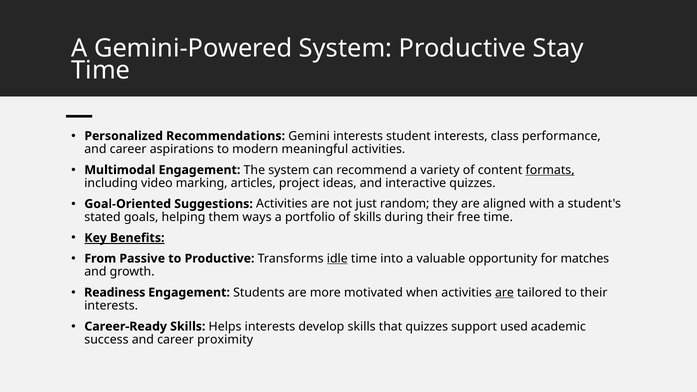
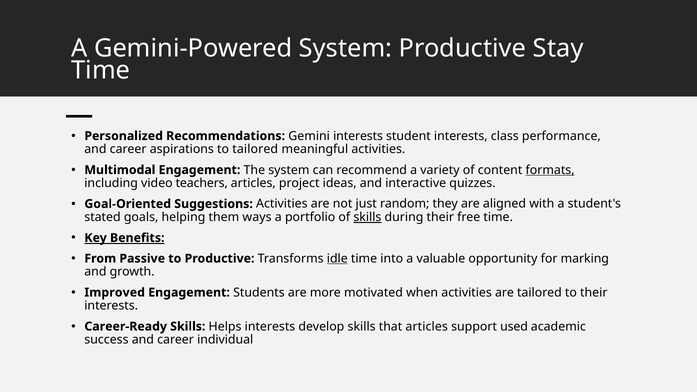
to modern: modern -> tailored
marking: marking -> teachers
skills at (367, 217) underline: none -> present
matches: matches -> marking
Readiness: Readiness -> Improved
are at (504, 293) underline: present -> none
that quizzes: quizzes -> articles
proximity: proximity -> individual
